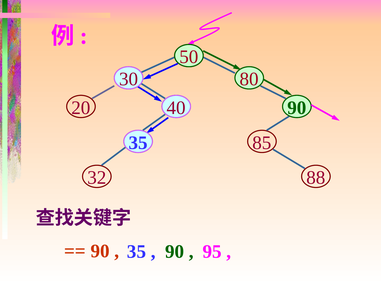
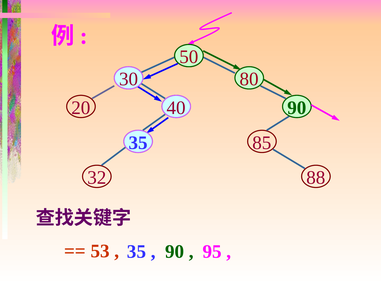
90 at (100, 251): 90 -> 53
